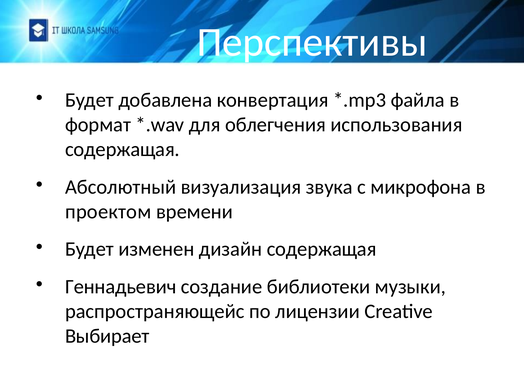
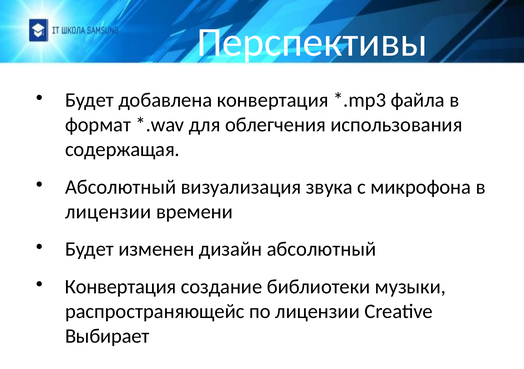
проектом at (108, 211): проектом -> лицензии
дизайн содержащая: содержащая -> абсолютный
Геннадьевич at (121, 286): Геннадьевич -> Конвертация
